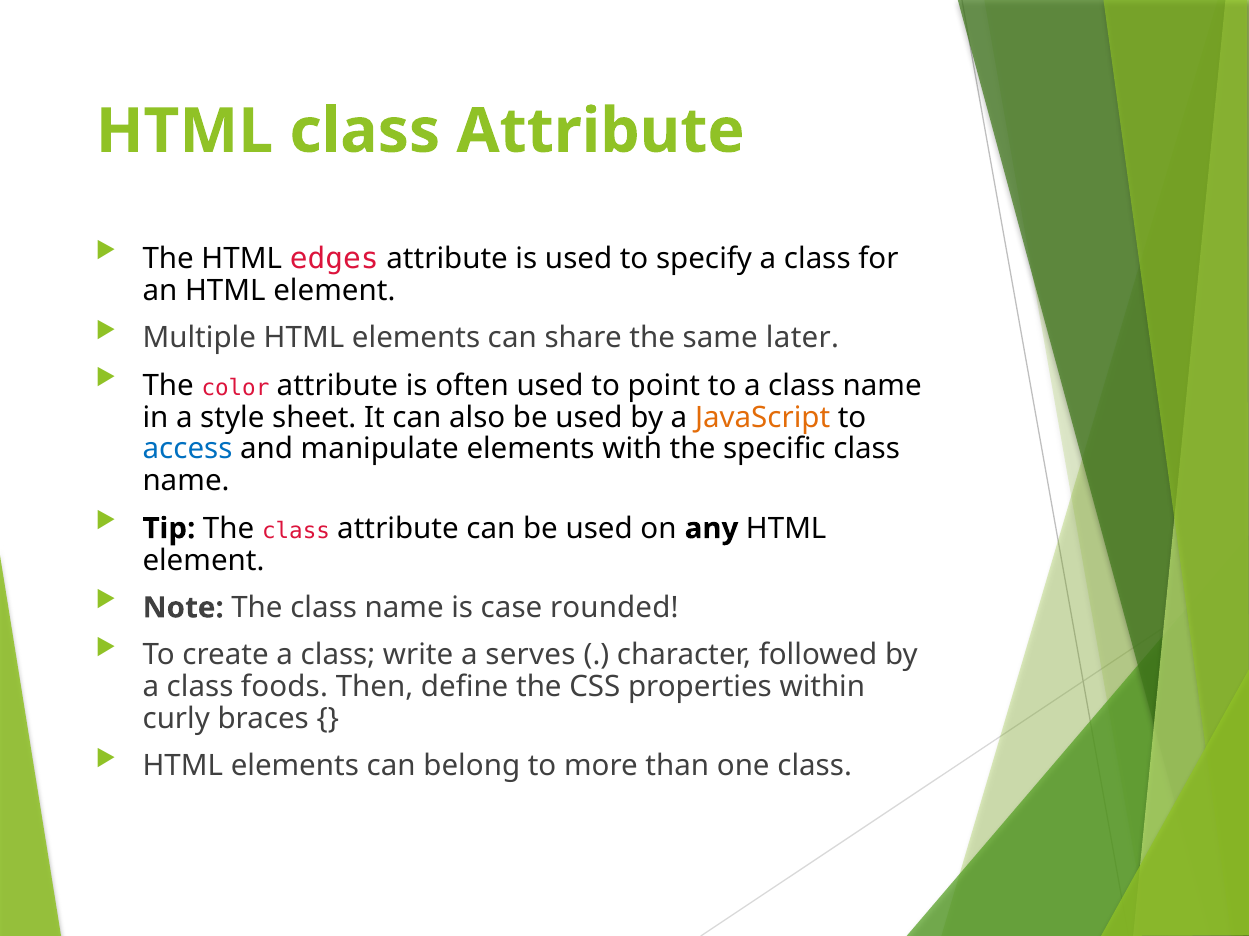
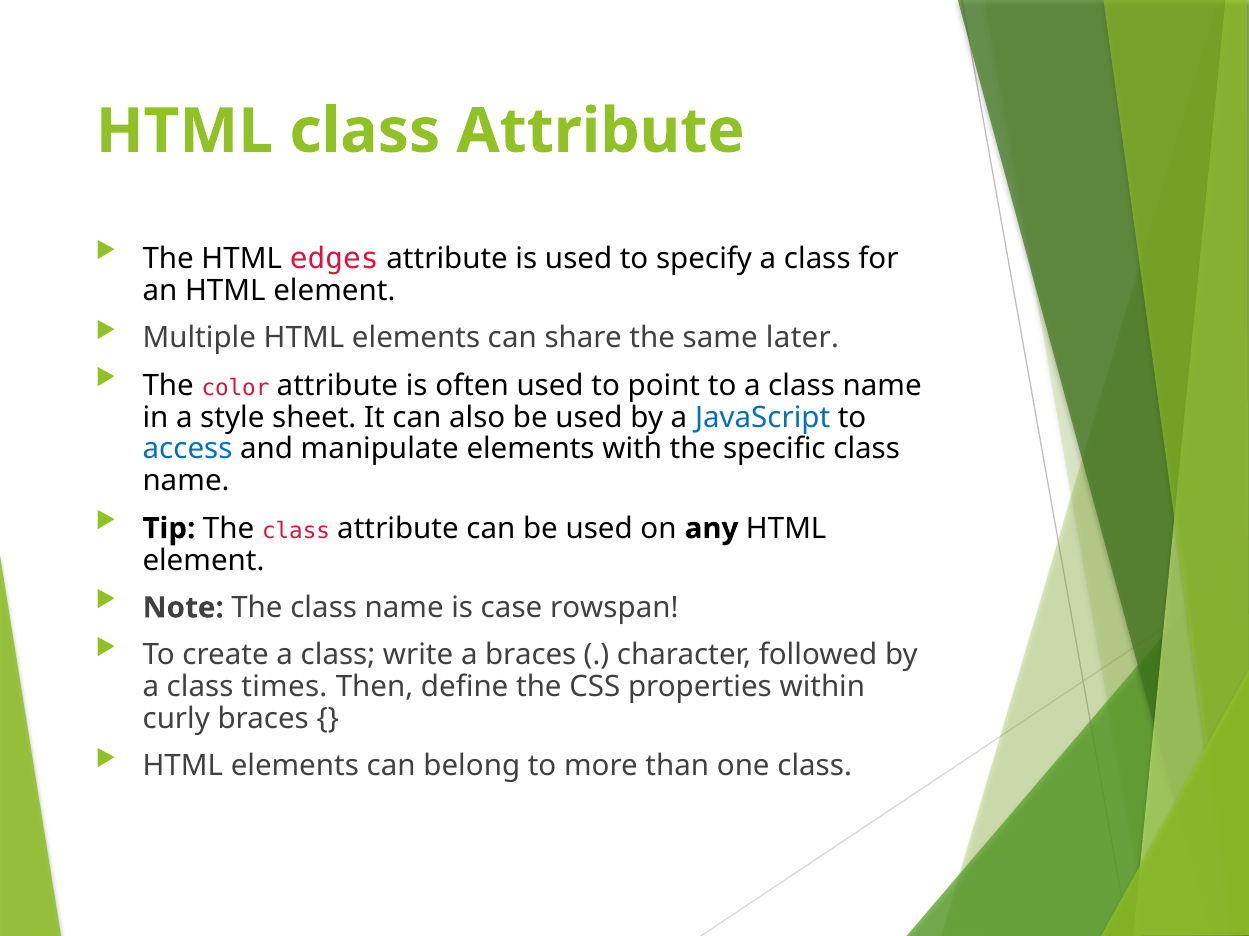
JavaScript colour: orange -> blue
rounded: rounded -> rowspan
a serves: serves -> braces
foods: foods -> times
